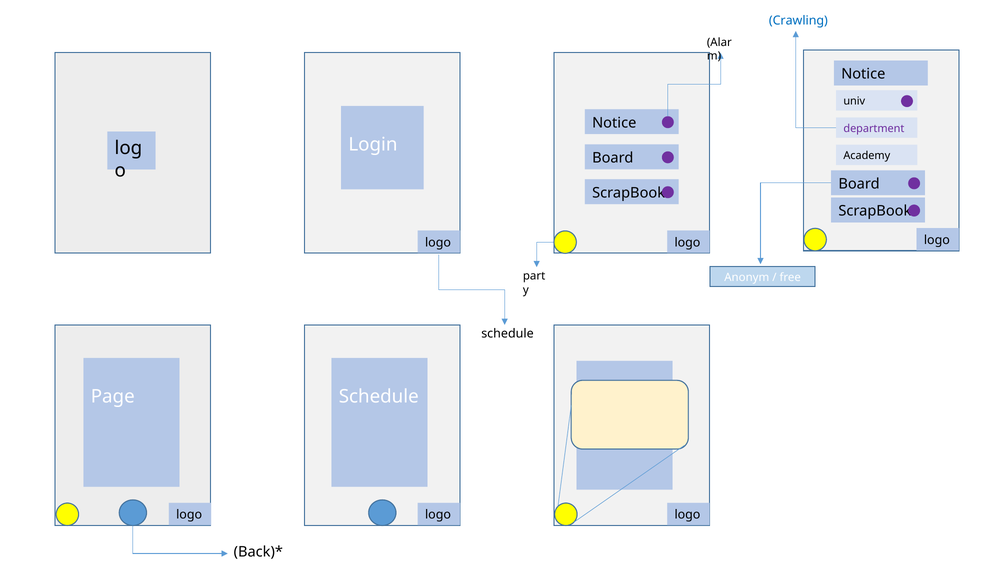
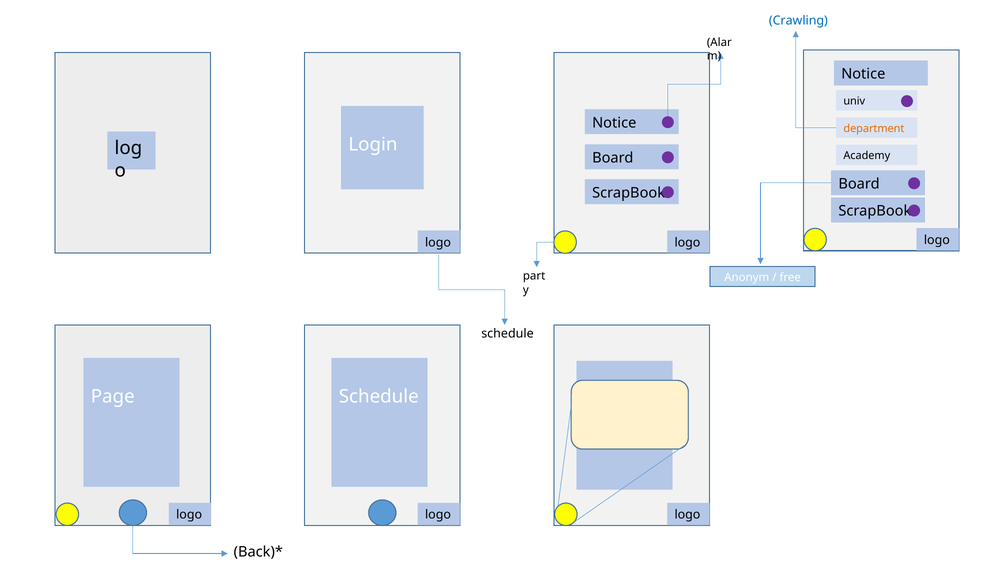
department colour: purple -> orange
